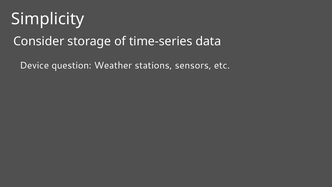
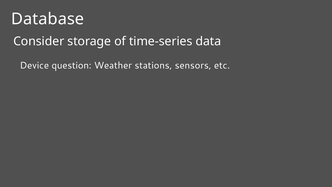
Simplicity: Simplicity -> Database
